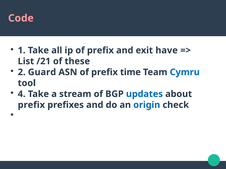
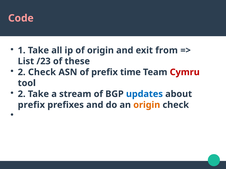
ip of prefix: prefix -> origin
have: have -> from
/21: /21 -> /23
2 Guard: Guard -> Check
Cymru colour: blue -> red
4 at (22, 94): 4 -> 2
origin at (147, 105) colour: blue -> orange
